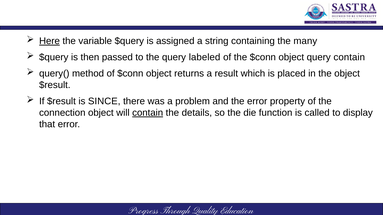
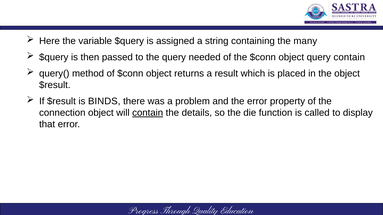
Here underline: present -> none
labeled: labeled -> needed
SINCE: SINCE -> BINDS
